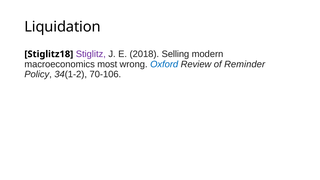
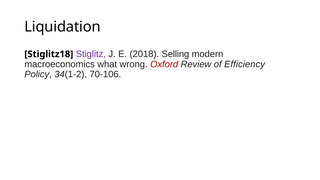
most: most -> what
Oxford colour: blue -> red
Reminder: Reminder -> Efficiency
